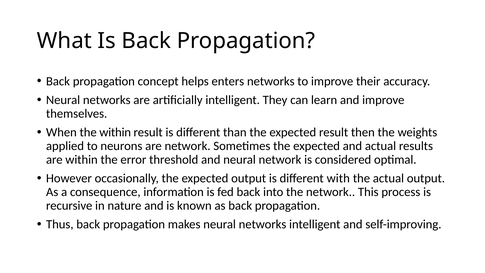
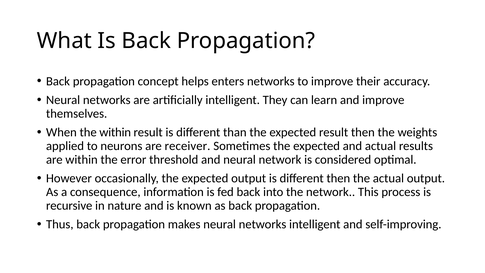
are network: network -> receiver
different with: with -> then
